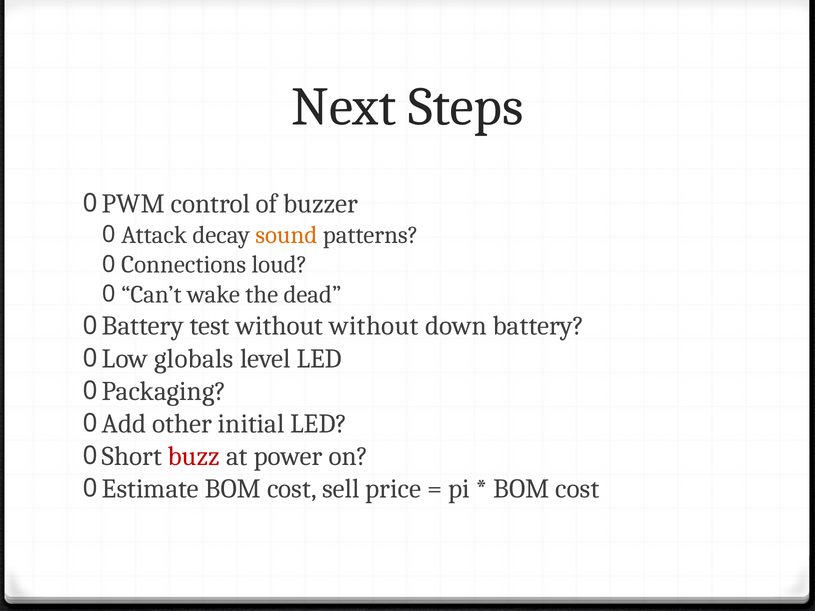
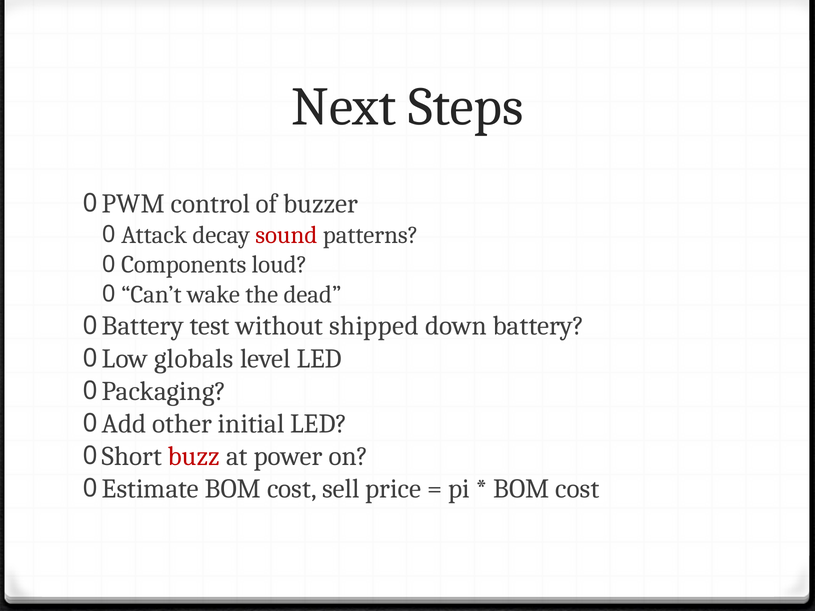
sound colour: orange -> red
Connections: Connections -> Components
without without: without -> shipped
